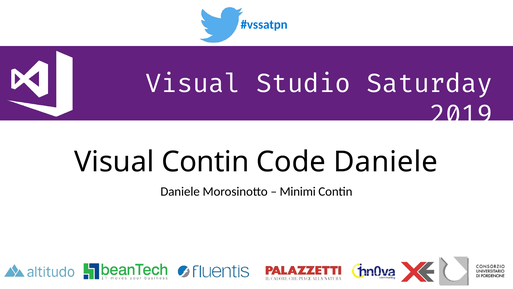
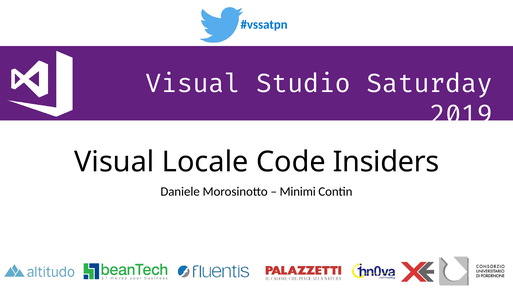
Visual Contin: Contin -> Locale
Code Daniele: Daniele -> Insiders
